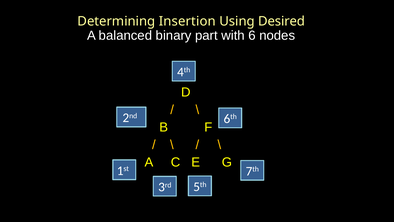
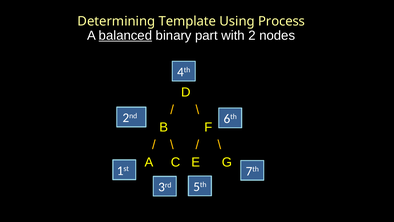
Insertion: Insertion -> Template
Desired: Desired -> Process
balanced underline: none -> present
6: 6 -> 2
